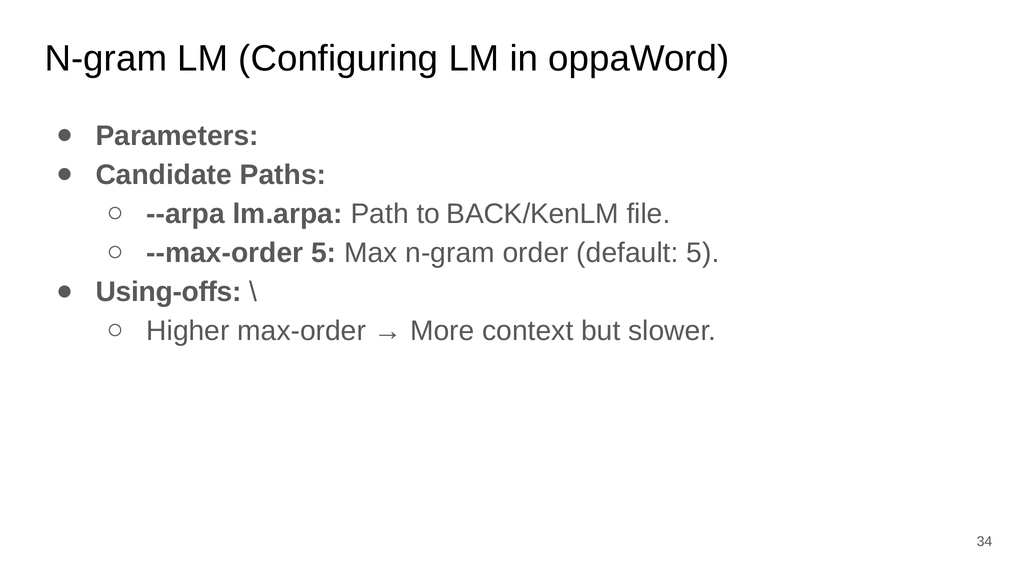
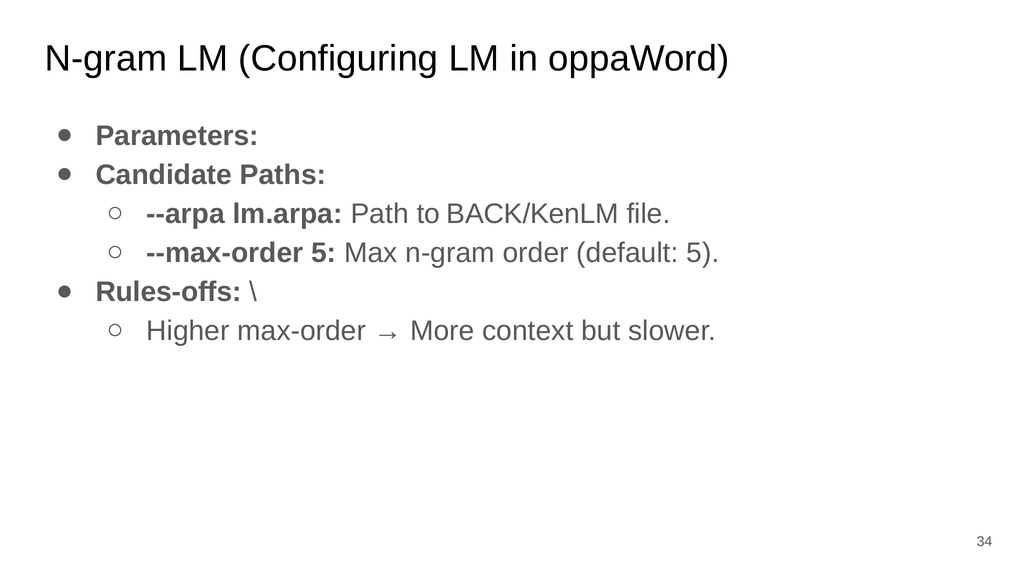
Using-offs: Using-offs -> Rules-offs
